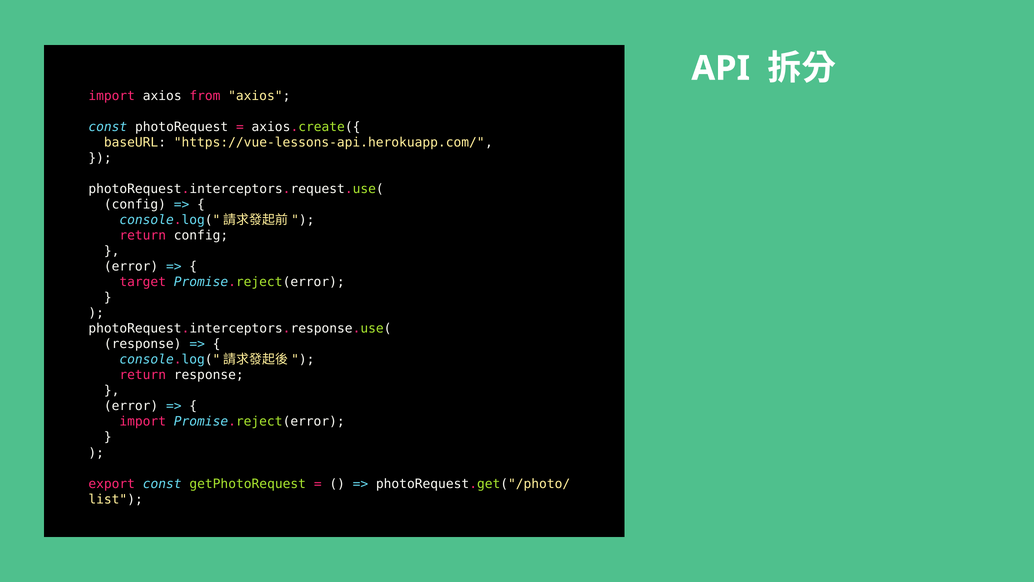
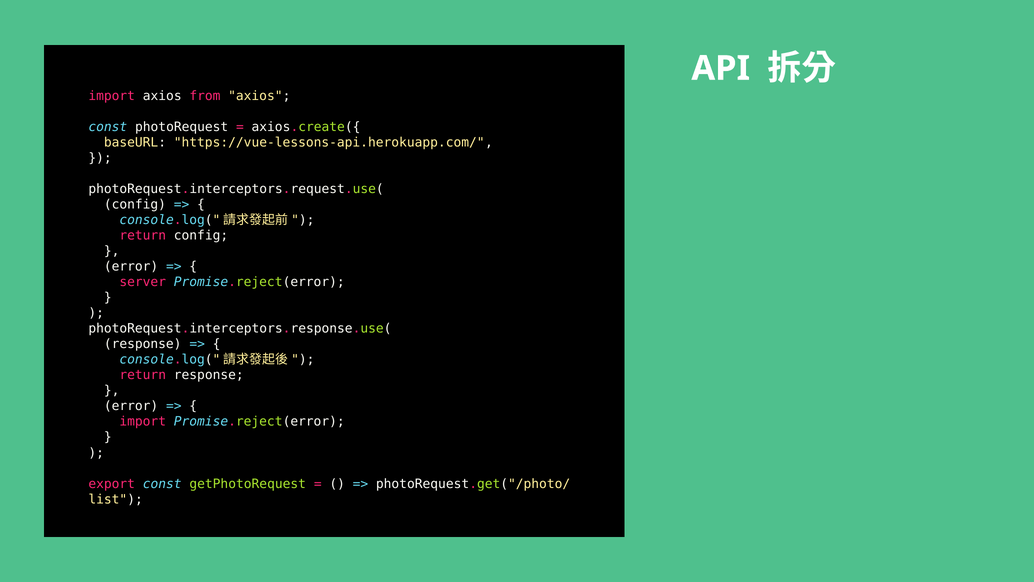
target: target -> server
